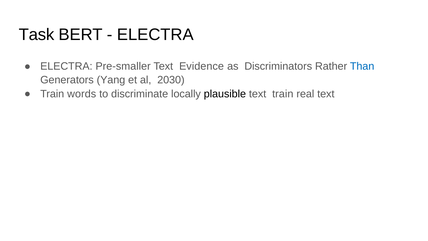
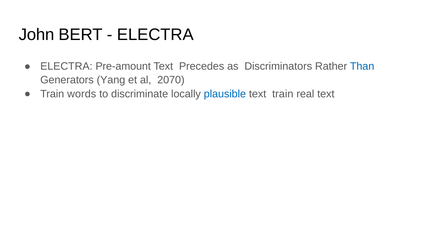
Task: Task -> John
Pre-smaller: Pre-smaller -> Pre-amount
Evidence: Evidence -> Precedes
2030: 2030 -> 2070
plausible colour: black -> blue
